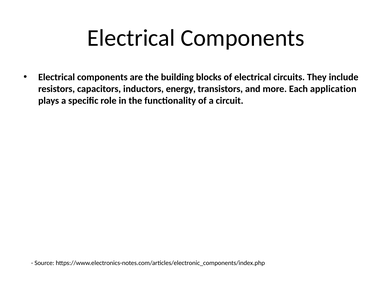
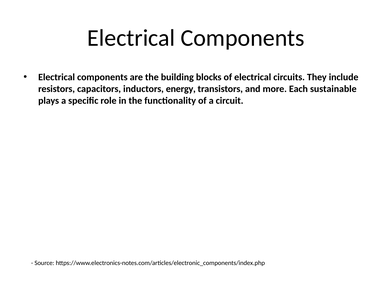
application: application -> sustainable
